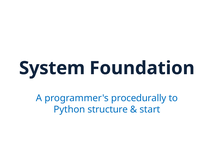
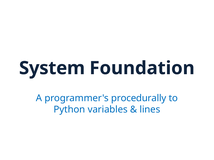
structure: structure -> variables
start: start -> lines
